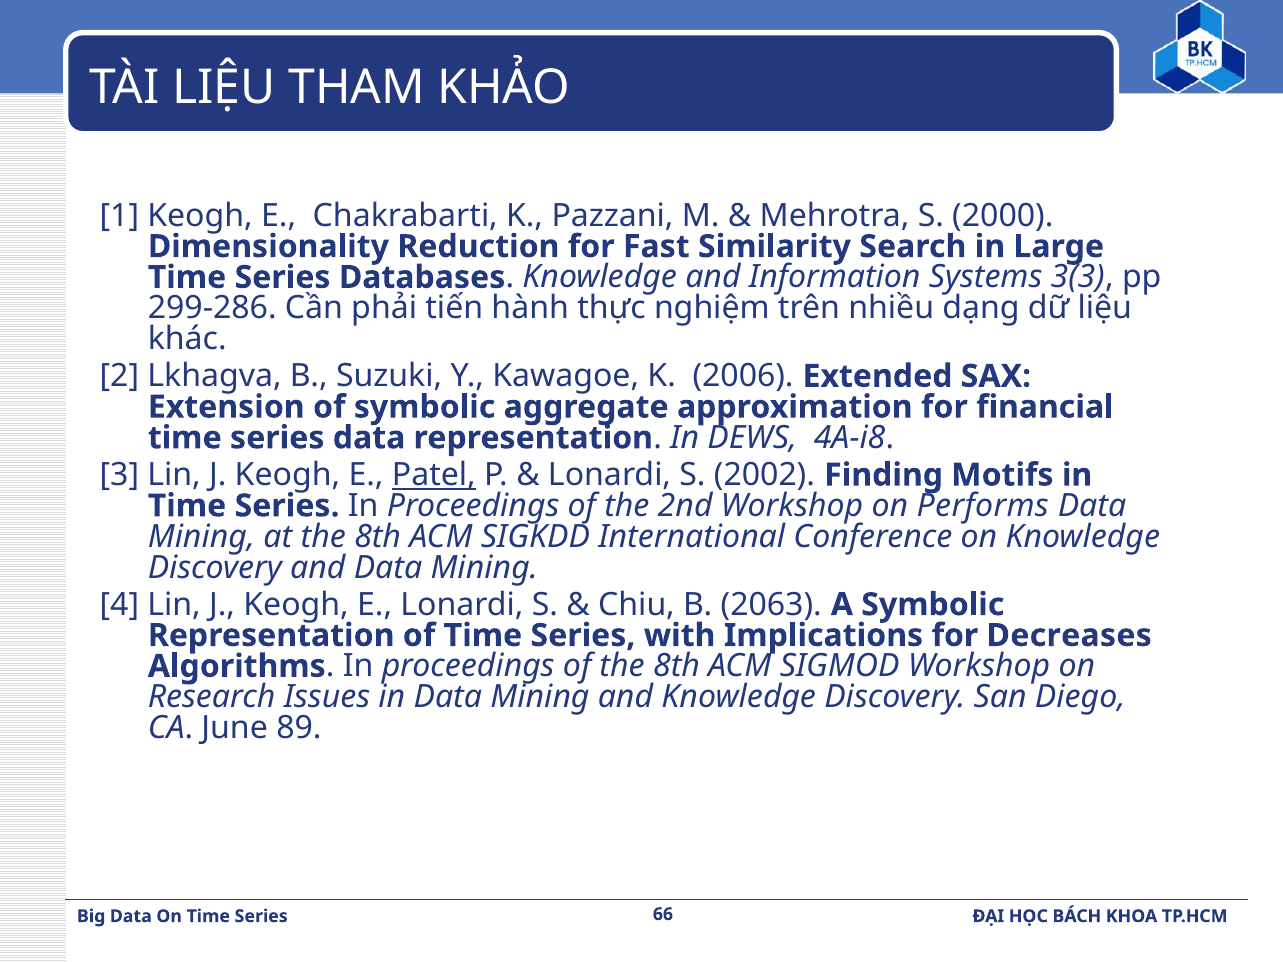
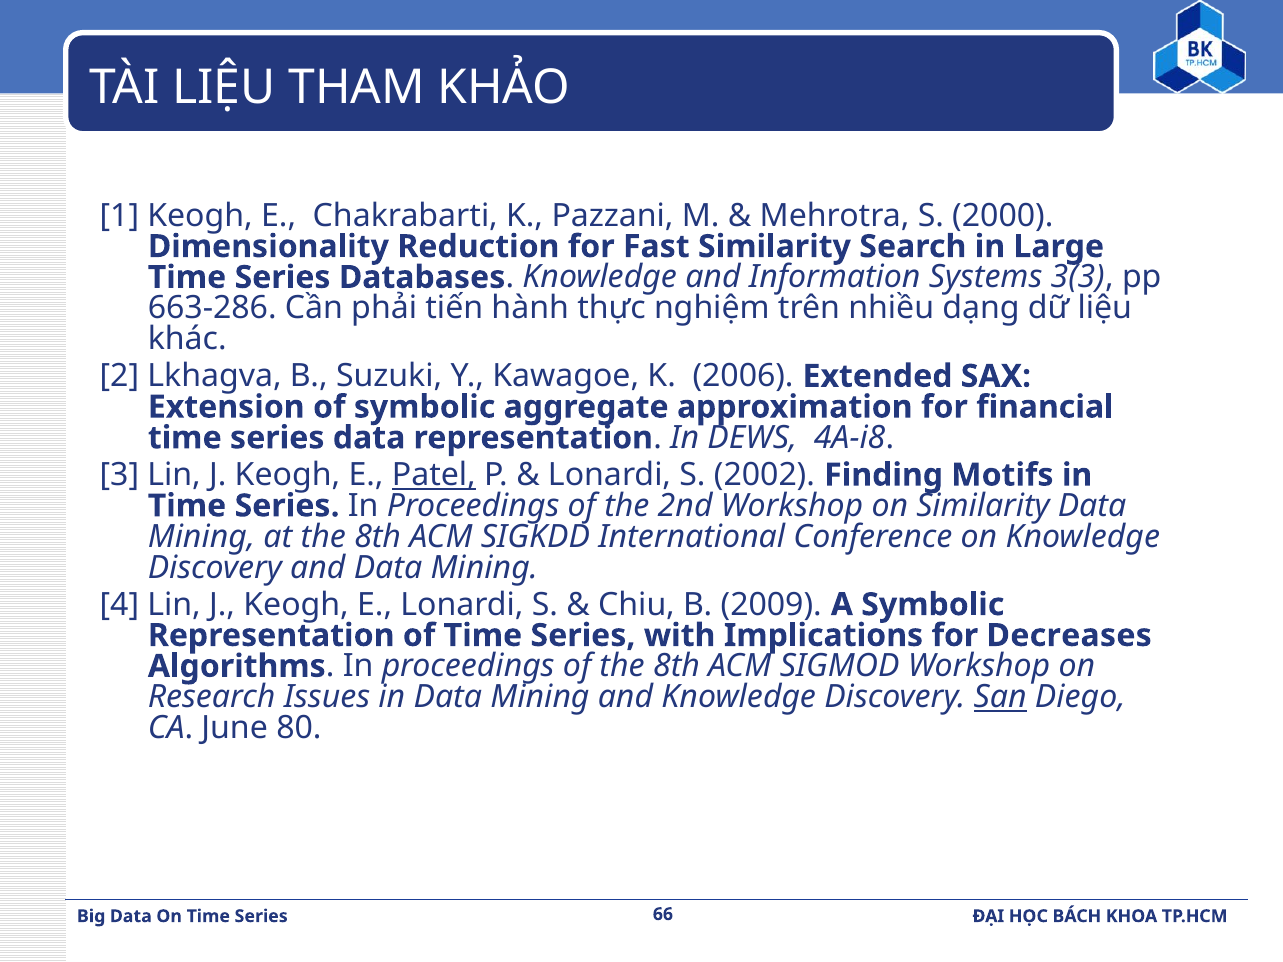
299-286: 299-286 -> 663-286
on Performs: Performs -> Similarity
2063: 2063 -> 2009
San underline: none -> present
89: 89 -> 80
